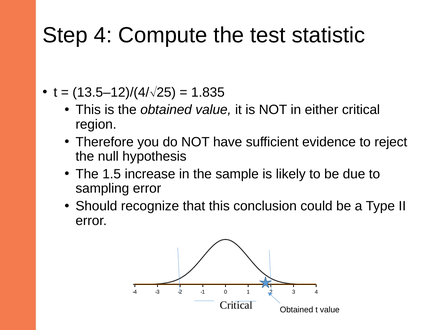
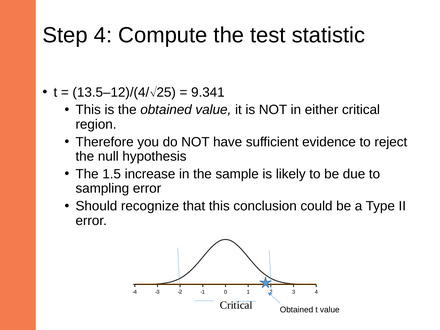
1.835: 1.835 -> 9.341
